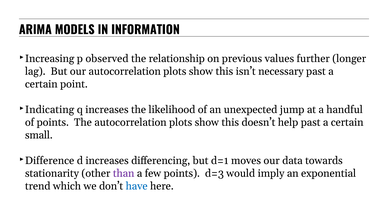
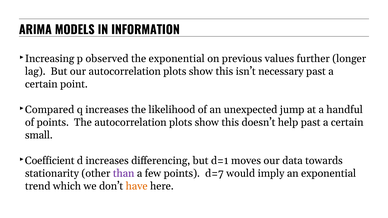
the relationship: relationship -> exponential
Indicating: Indicating -> Compared
Difference: Difference -> Coefficient
d=3: d=3 -> d=7
have colour: blue -> orange
